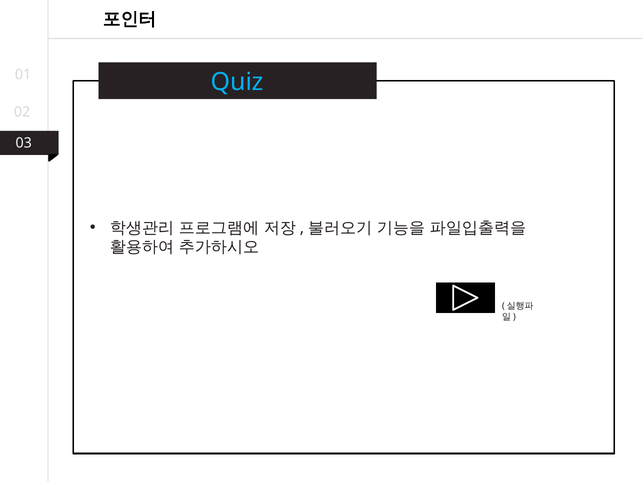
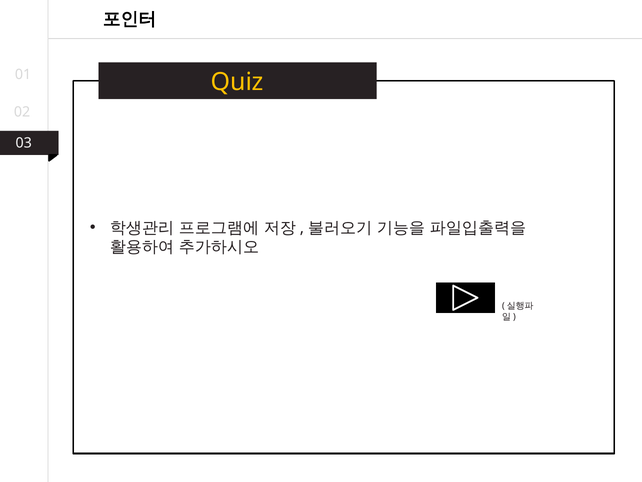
Quiz colour: light blue -> yellow
